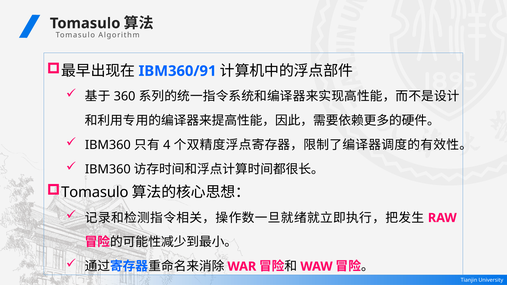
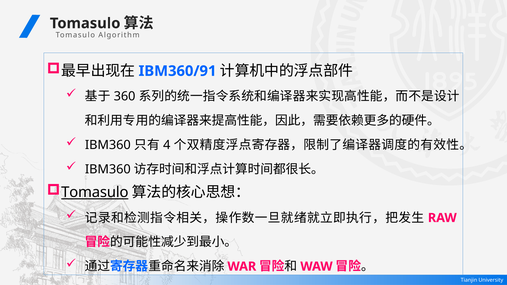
Tomasulo at (95, 193) underline: none -> present
